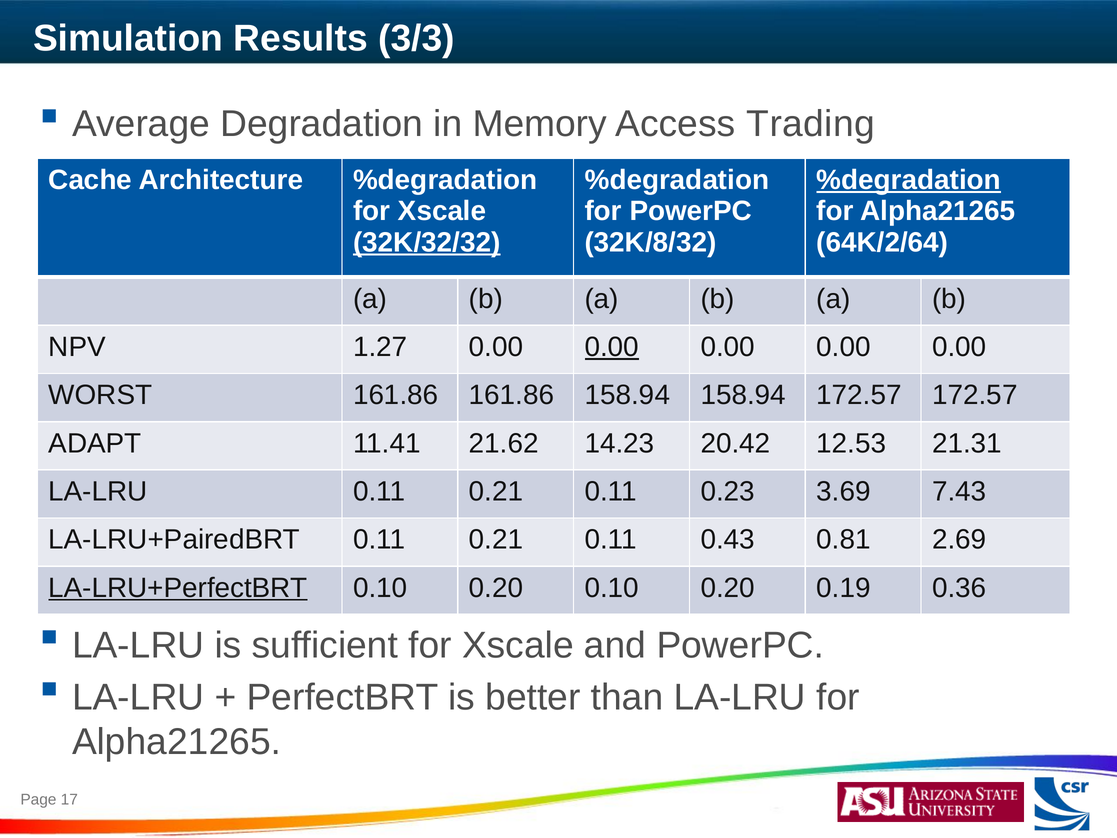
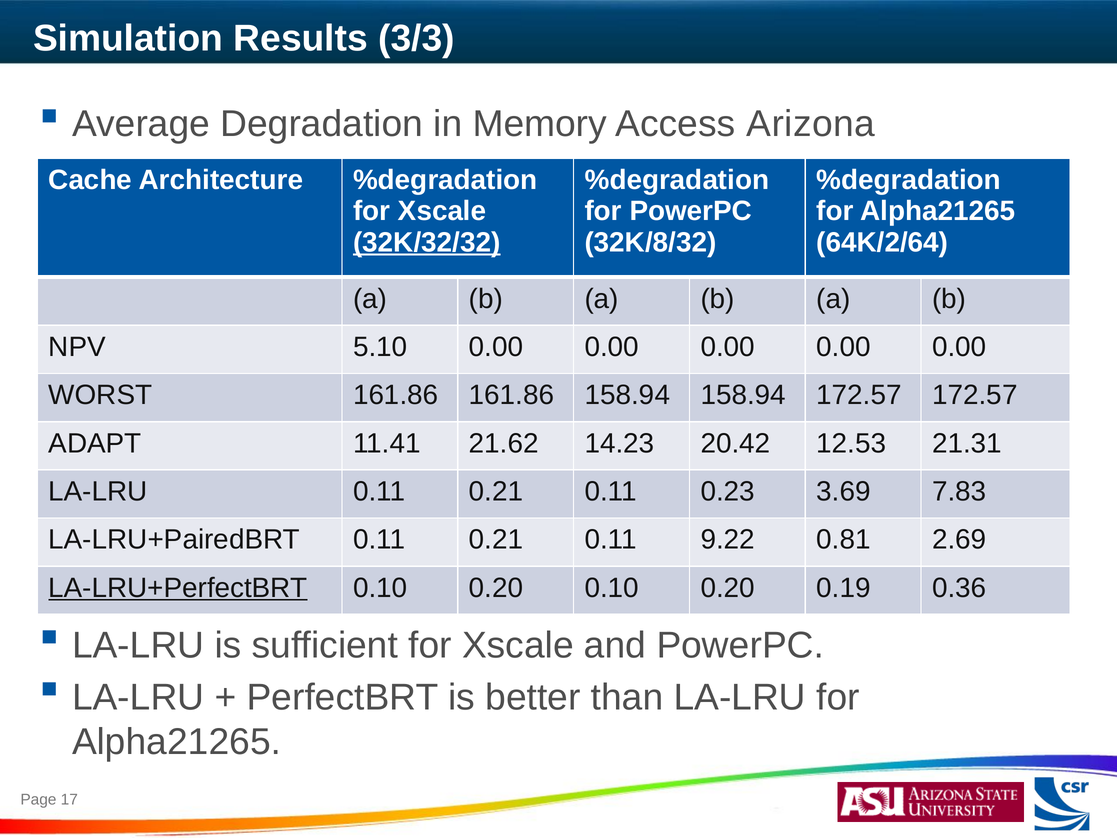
Trading: Trading -> Arizona
%degradation at (909, 180) underline: present -> none
1.27: 1.27 -> 5.10
0.00 at (612, 347) underline: present -> none
7.43: 7.43 -> 7.83
0.43: 0.43 -> 9.22
